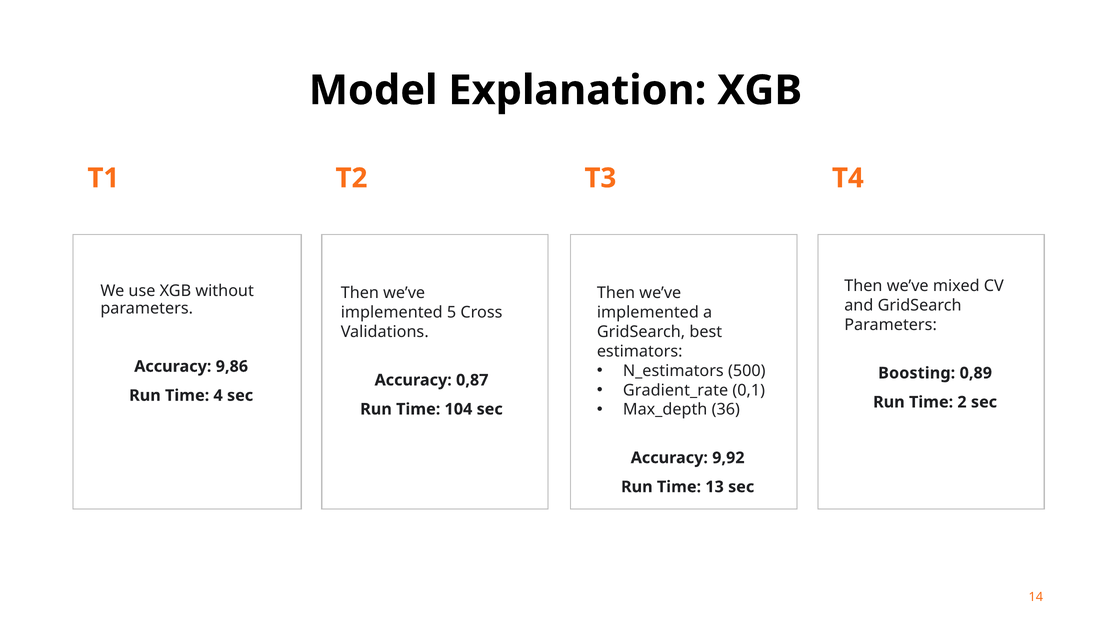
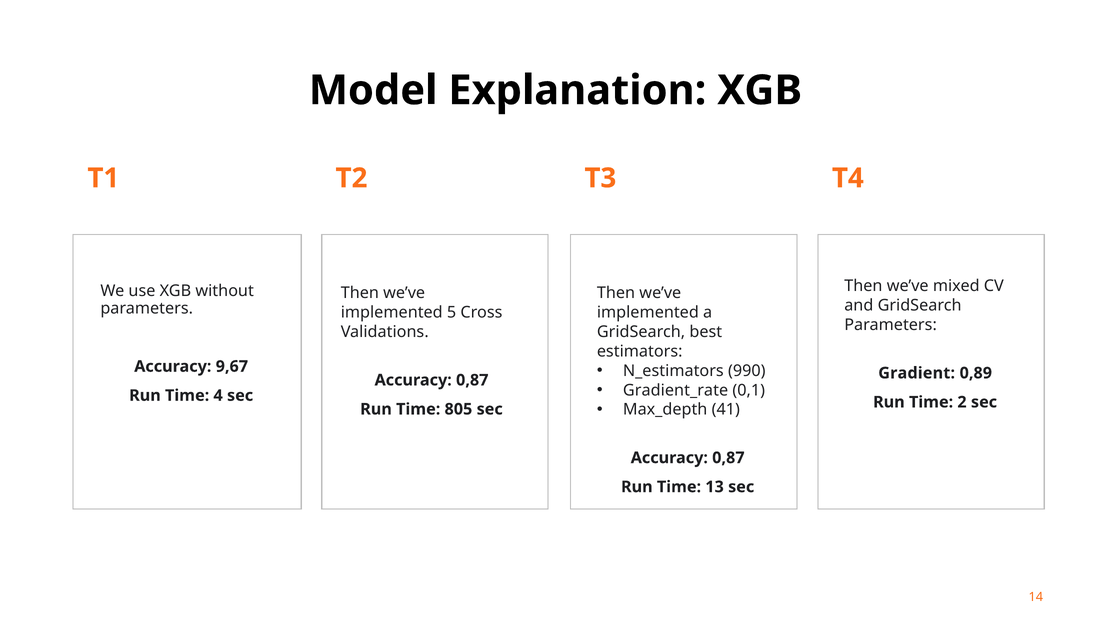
500: 500 -> 990
9,86: 9,86 -> 9,67
Boosting: Boosting -> Gradient
36: 36 -> 41
104: 104 -> 805
9,92 at (728, 458): 9,92 -> 0,87
